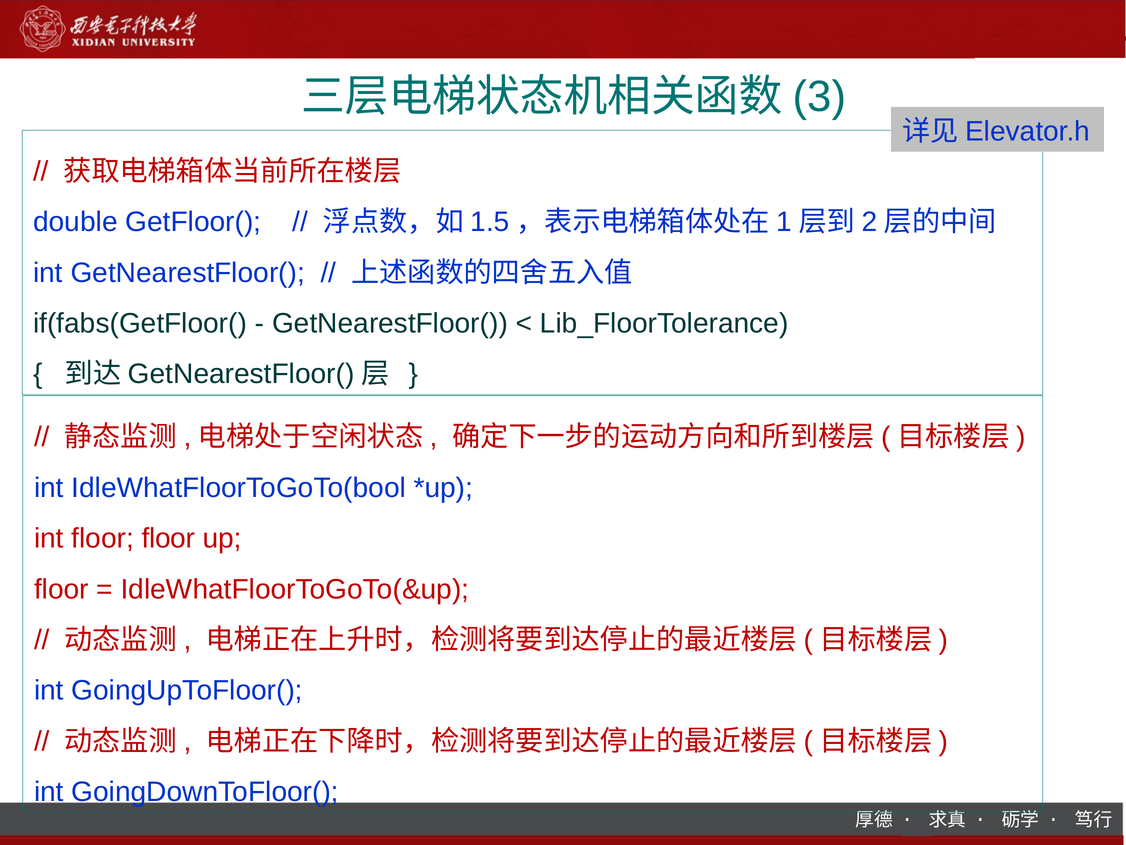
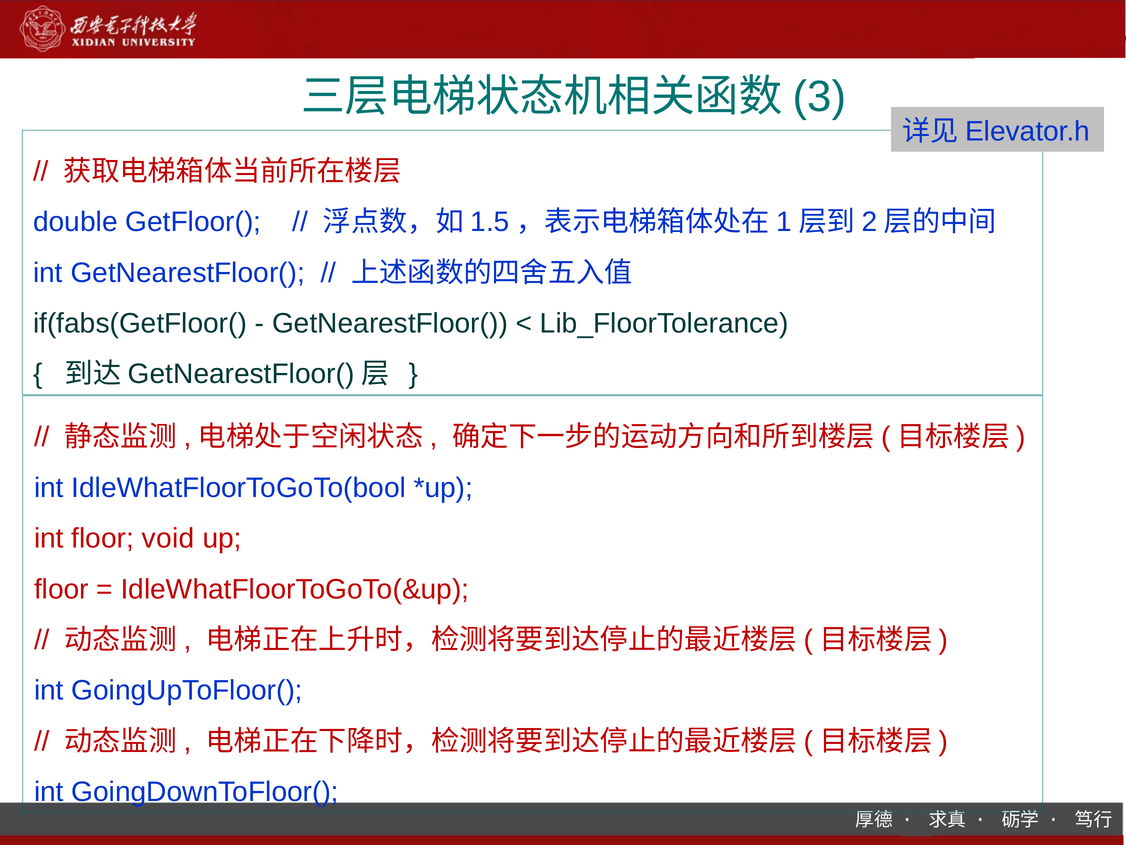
floor floor: floor -> void
